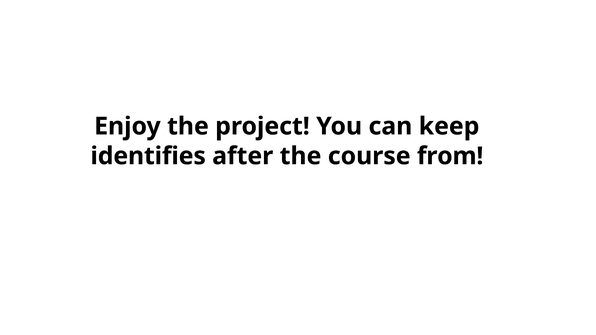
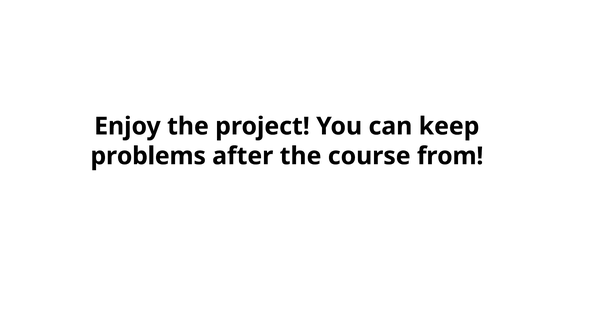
identifies: identifies -> problems
